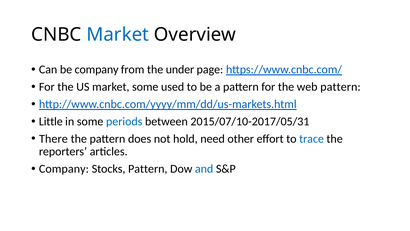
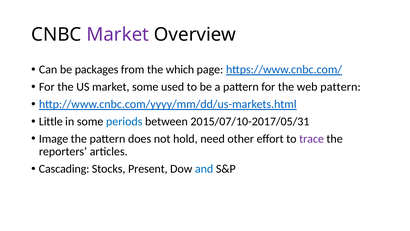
Market at (118, 34) colour: blue -> purple
be company: company -> packages
under: under -> which
There: There -> Image
trace colour: blue -> purple
Company at (64, 169): Company -> Cascading
Stocks Pattern: Pattern -> Present
